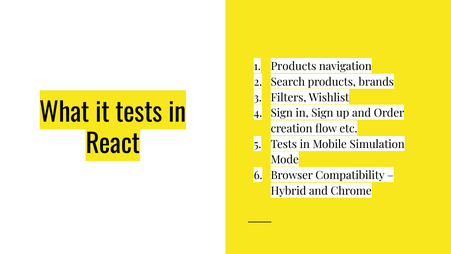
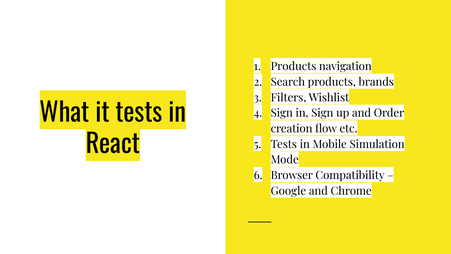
Hybrid: Hybrid -> Google
